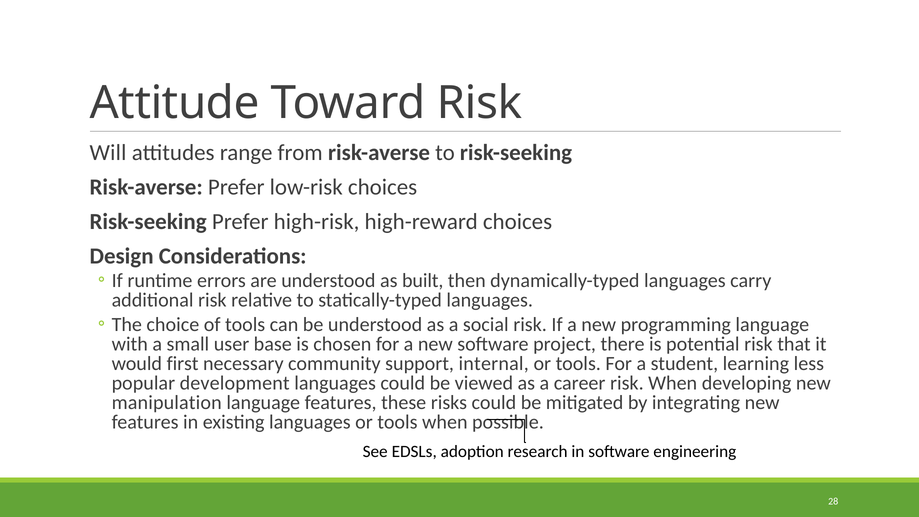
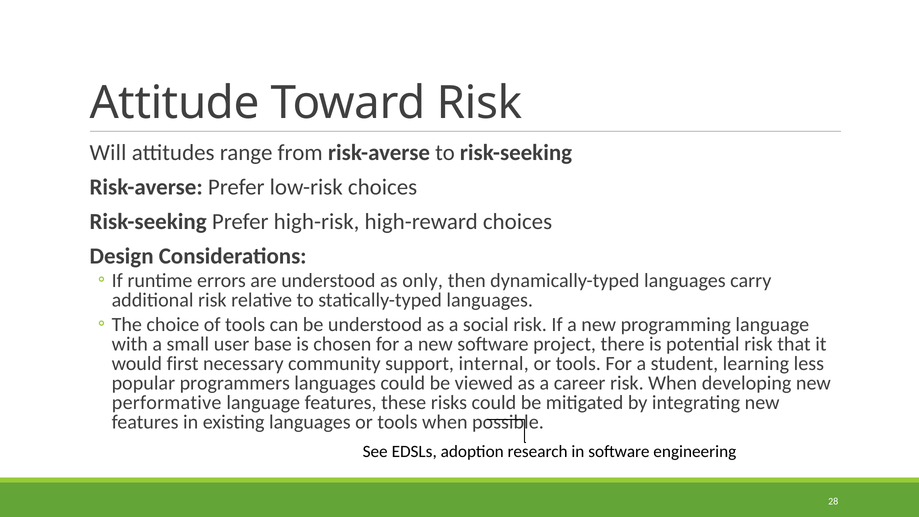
built: built -> only
development: development -> programmers
manipulation: manipulation -> performative
